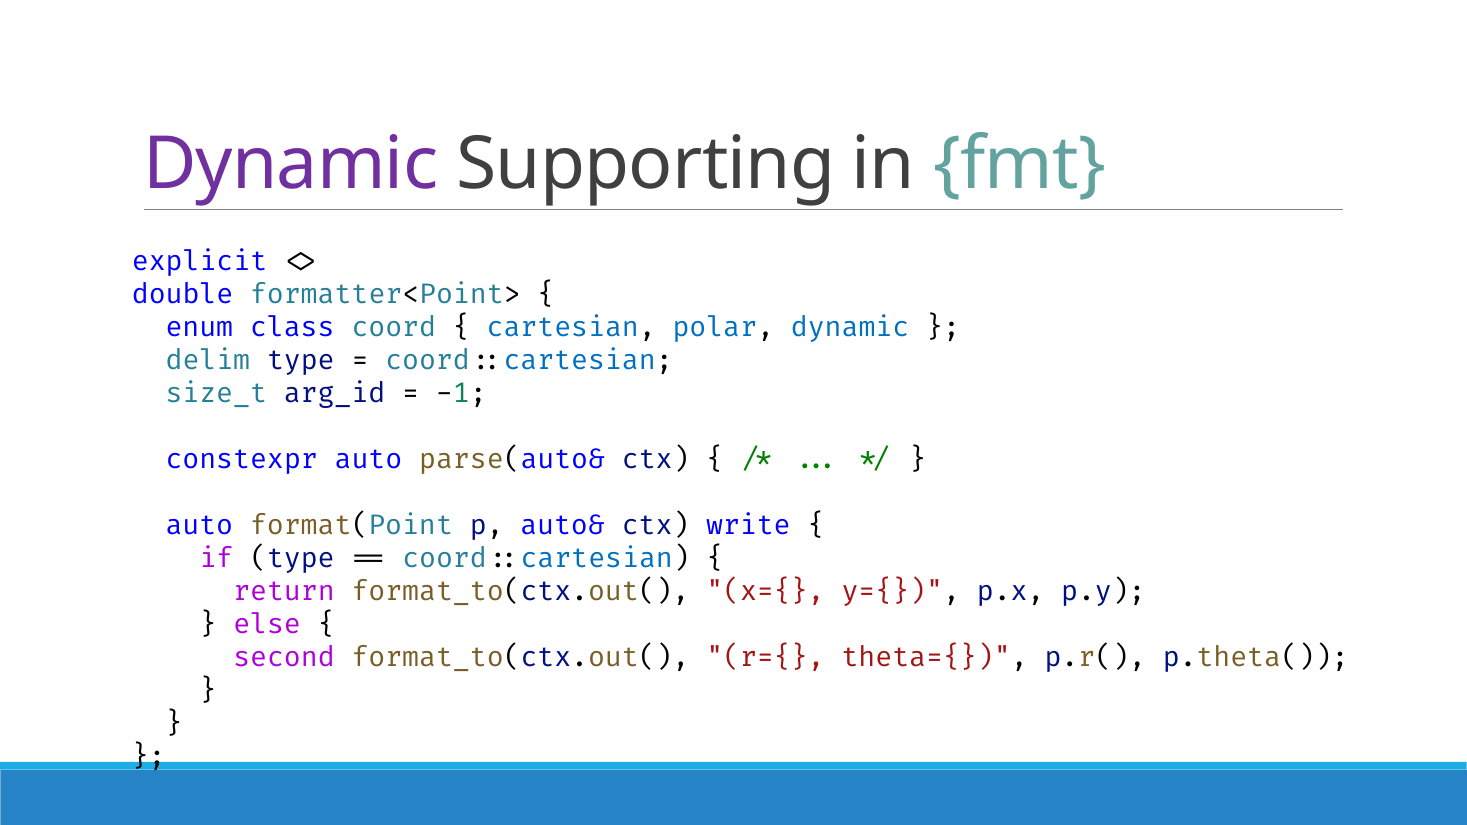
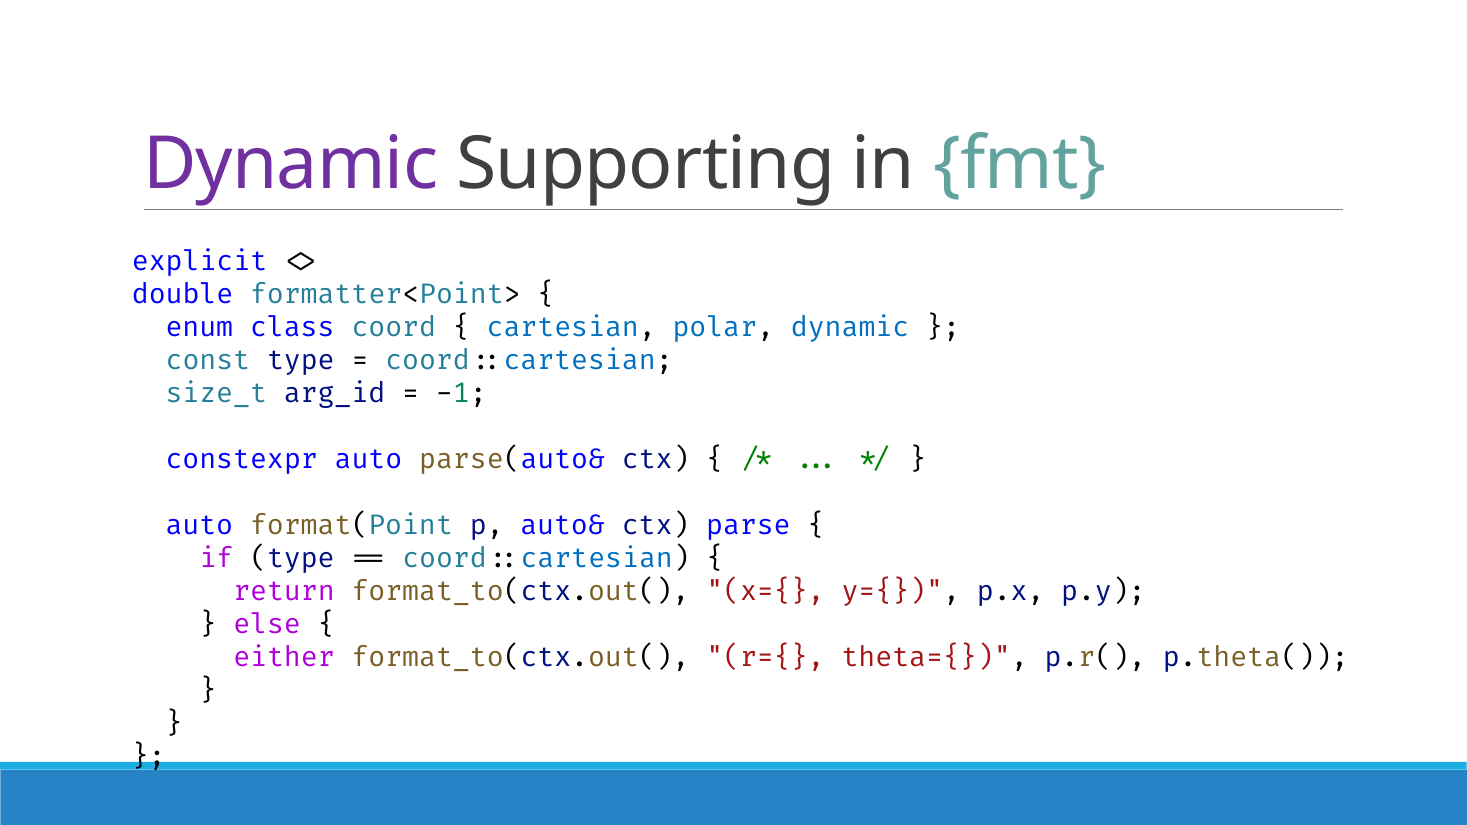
delim: delim -> const
write: write -> parse
second: second -> either
